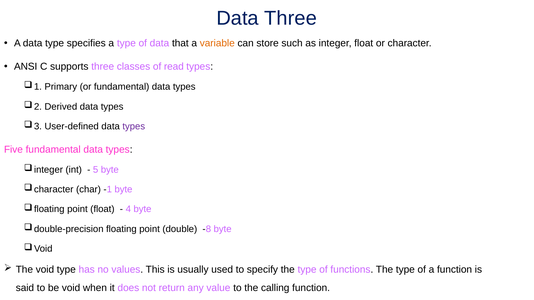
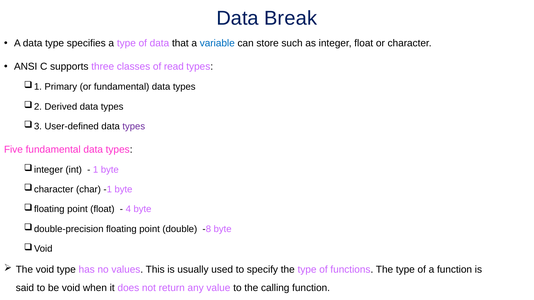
Data Three: Three -> Break
variable colour: orange -> blue
5: 5 -> 1
